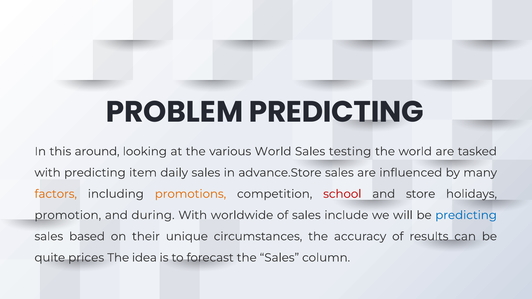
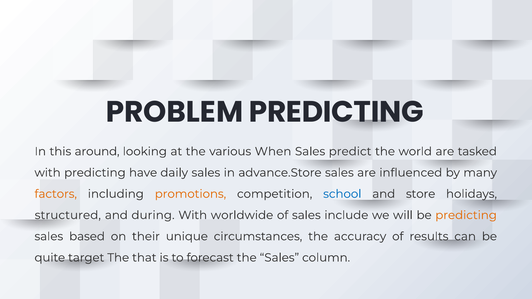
various World: World -> When
testing: testing -> predict
item: item -> have
school colour: red -> blue
promotion: promotion -> structured
predicting at (466, 215) colour: blue -> orange
prices: prices -> target
idea: idea -> that
